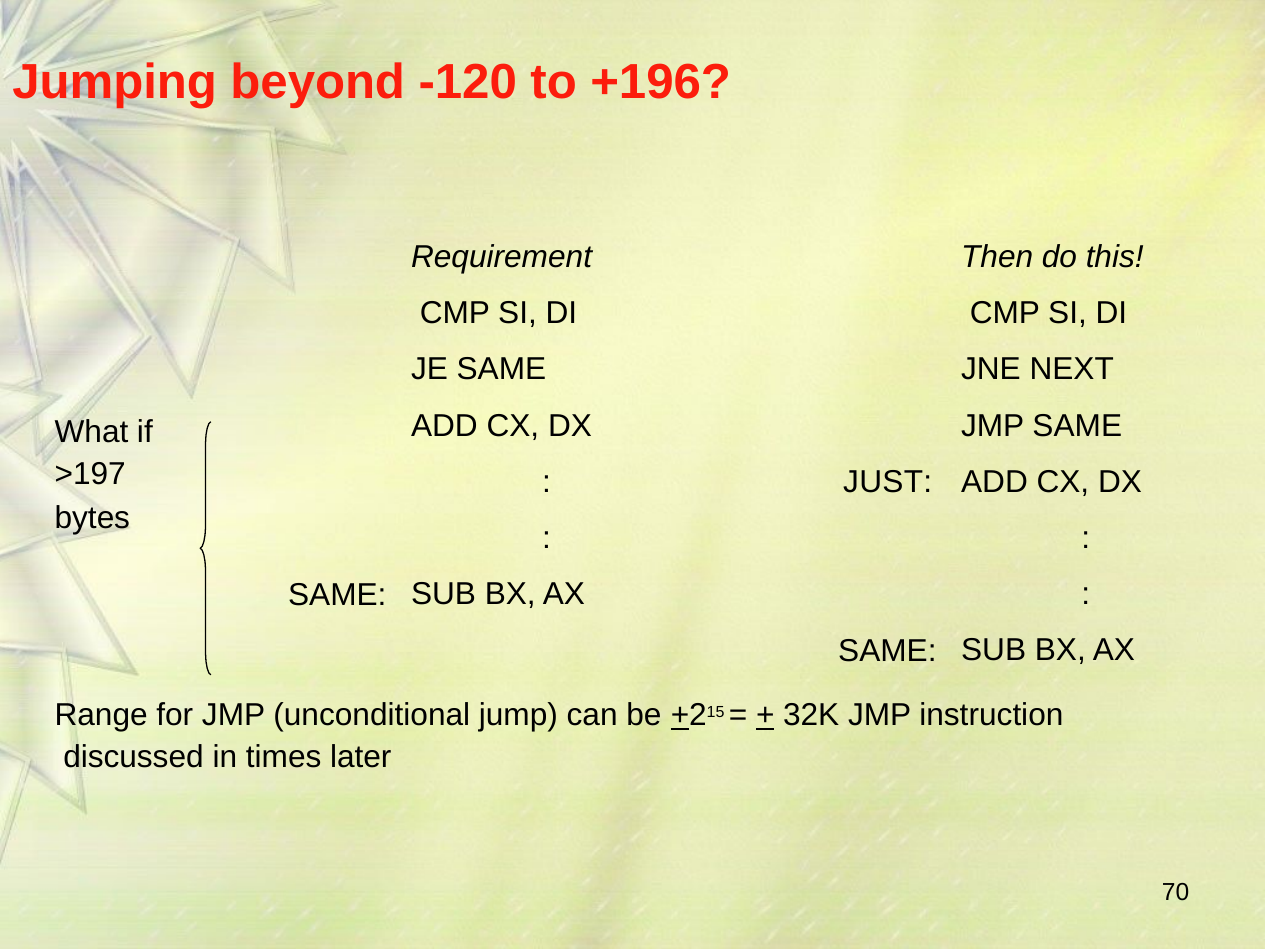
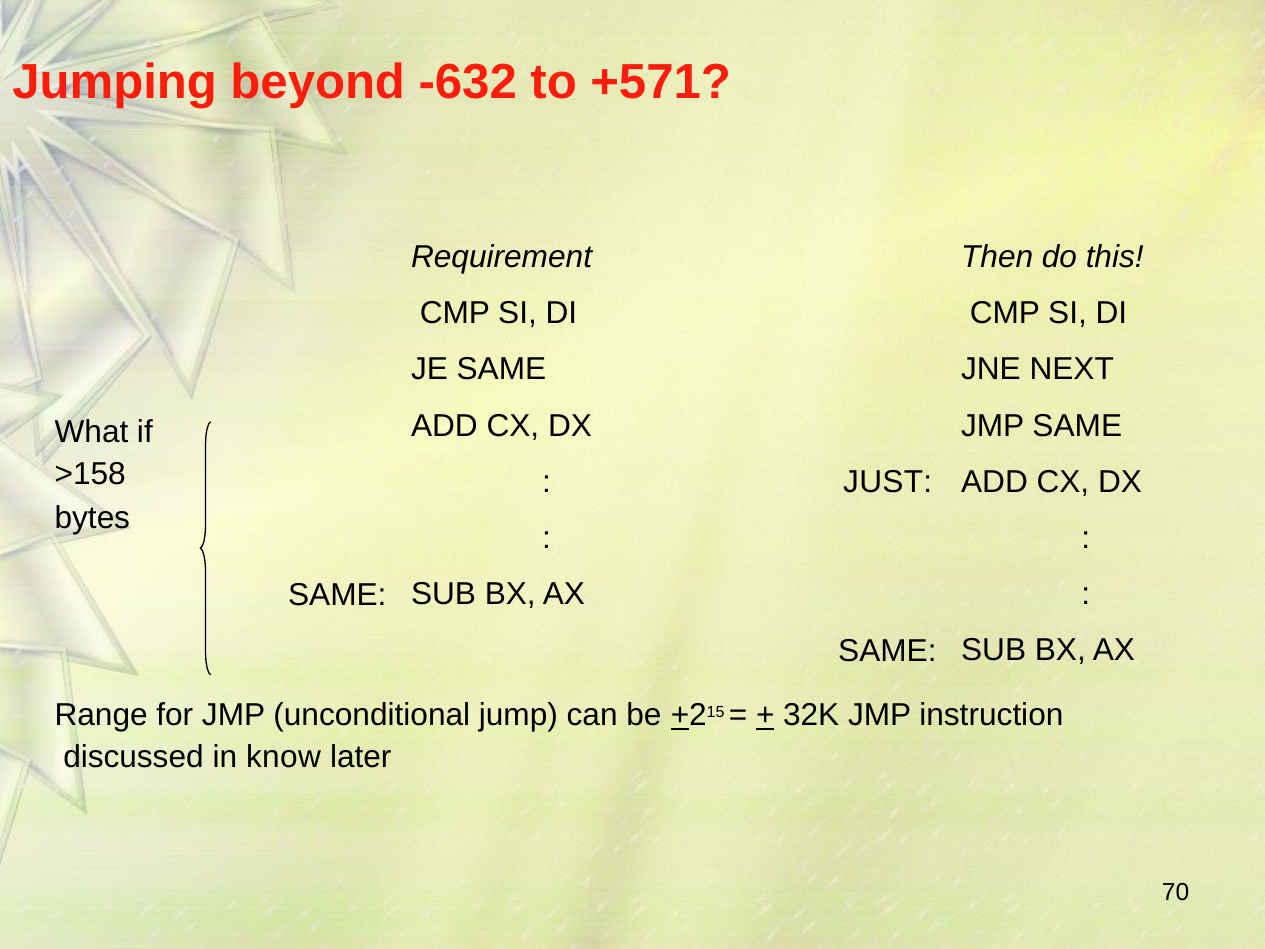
-120: -120 -> -632
+196: +196 -> +571
>197: >197 -> >158
times: times -> know
